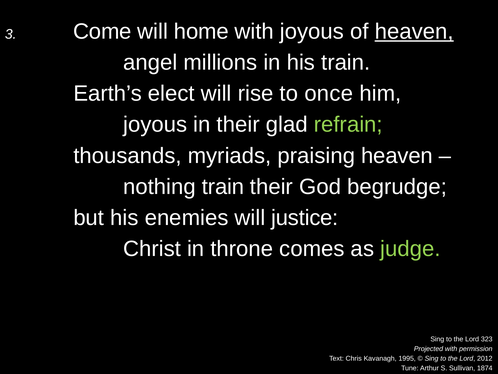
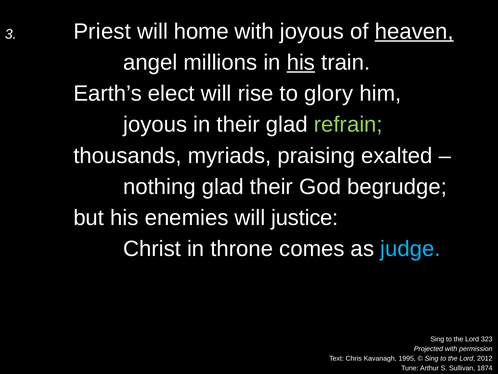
Come: Come -> Priest
his at (301, 62) underline: none -> present
once: once -> glory
praising heaven: heaven -> exalted
nothing train: train -> glad
judge colour: light green -> light blue
